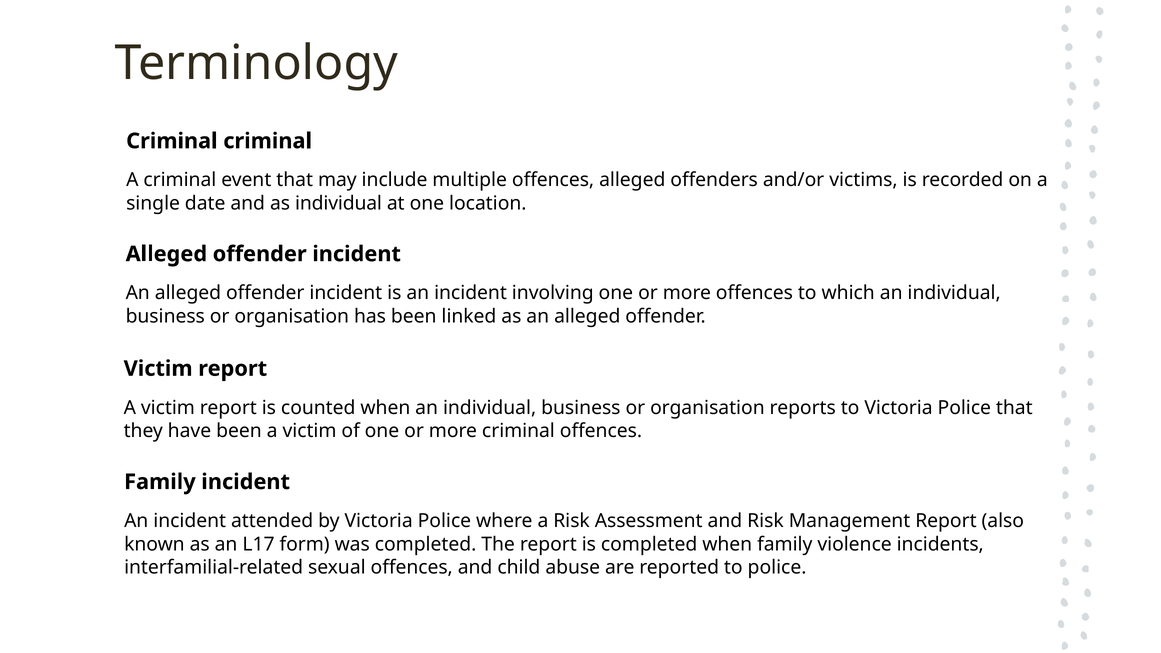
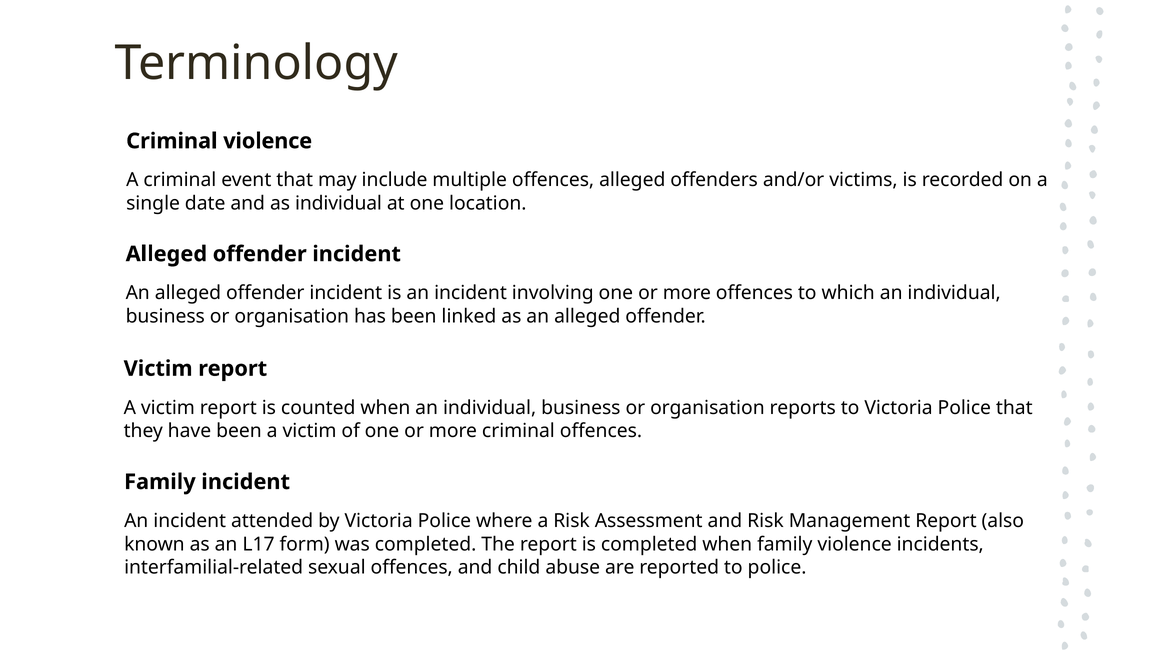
Criminal criminal: criminal -> violence
